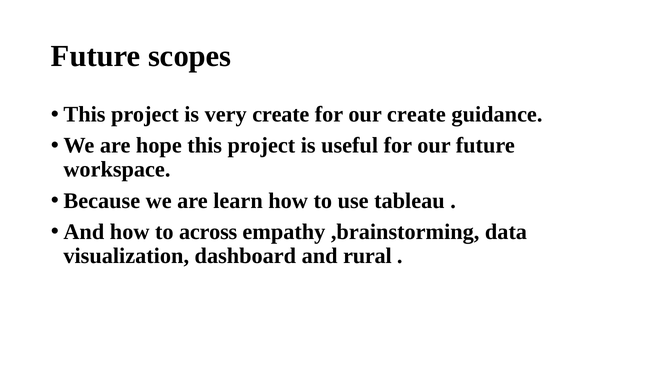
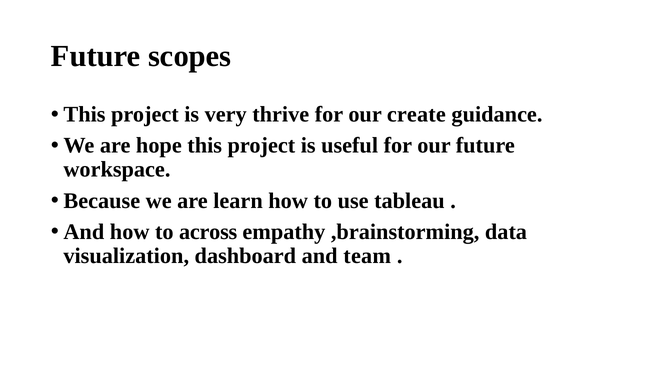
very create: create -> thrive
rural: rural -> team
